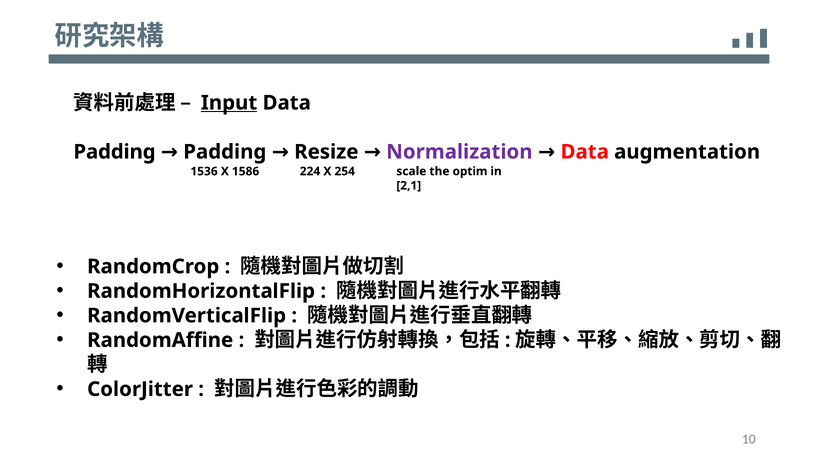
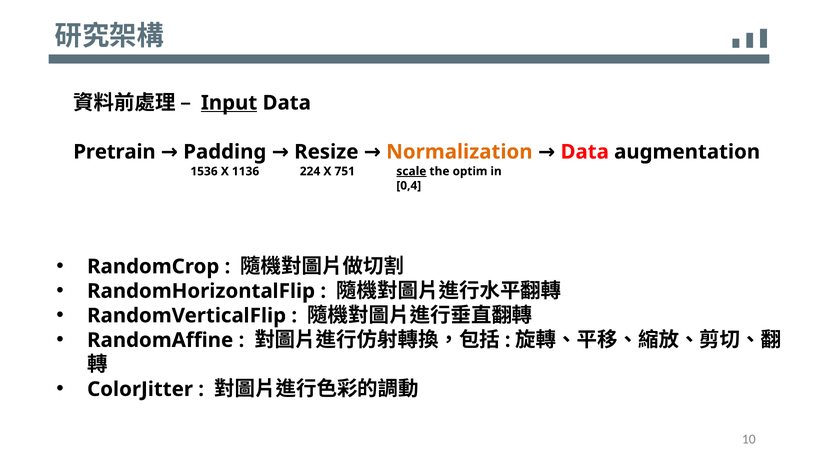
Padding at (114, 152): Padding -> Pretrain
Normalization colour: purple -> orange
scale underline: none -> present
1586: 1586 -> 1136
254: 254 -> 751
2,1: 2,1 -> 0,4
